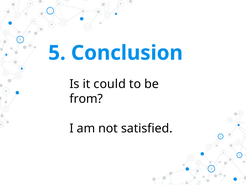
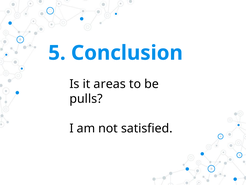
could: could -> areas
from: from -> pulls
